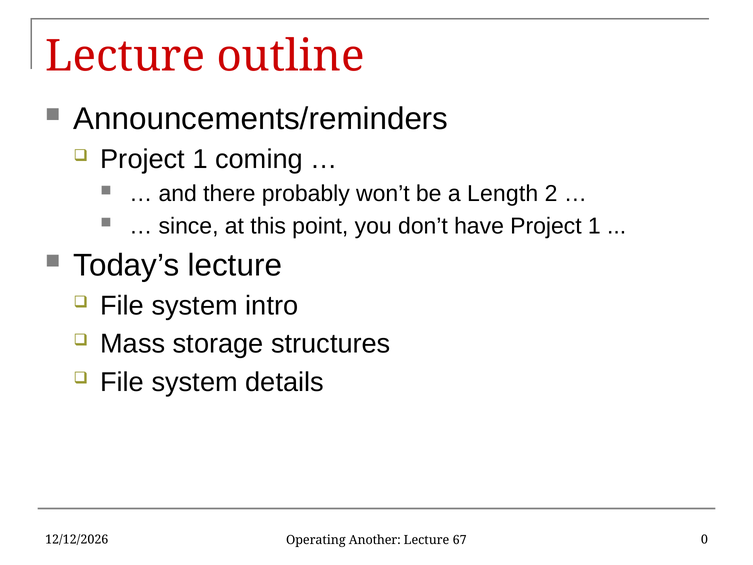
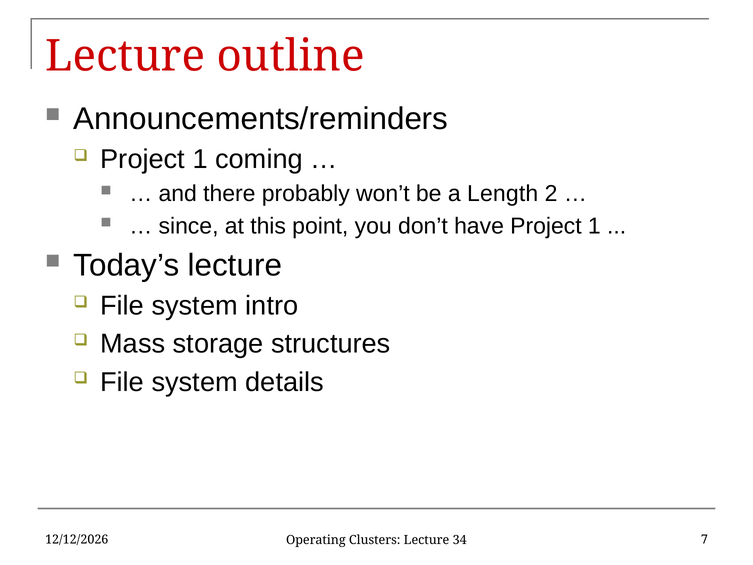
0: 0 -> 7
Another: Another -> Clusters
67: 67 -> 34
